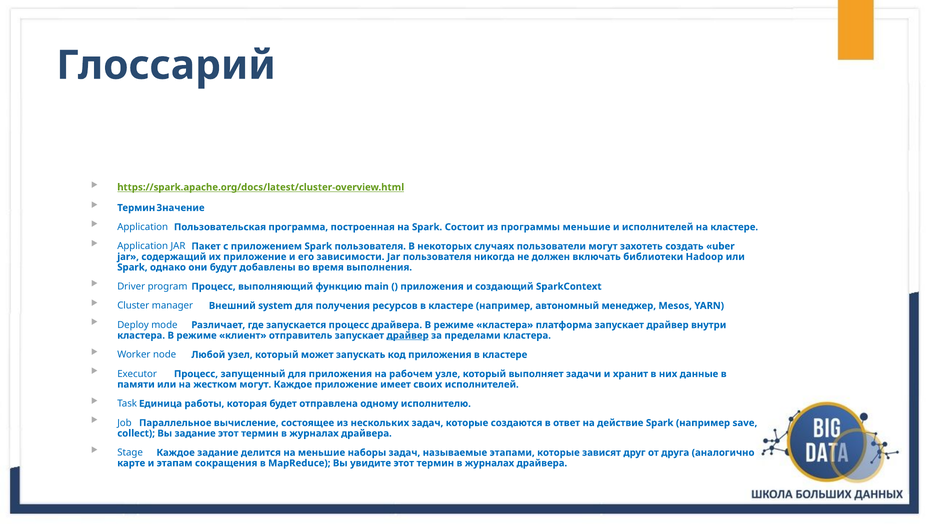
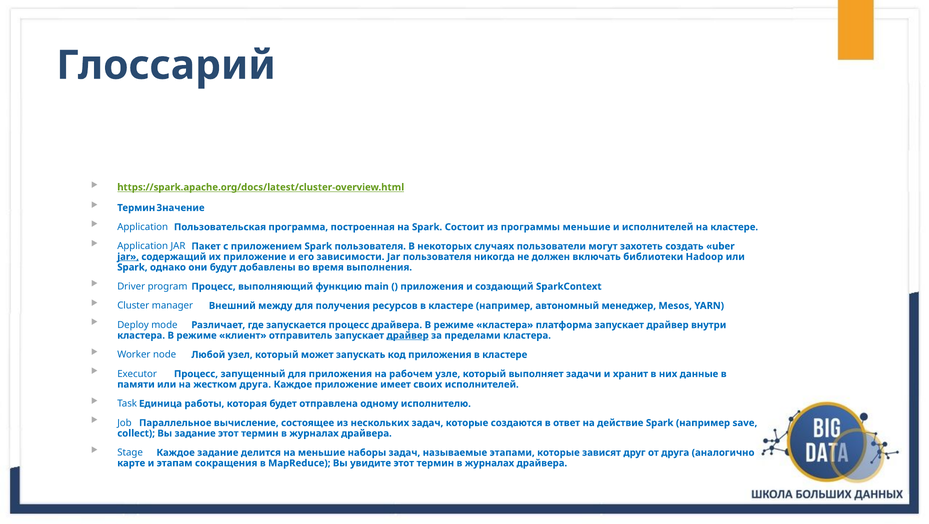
jar at (128, 257) underline: none -> present
system: system -> между
жестком могут: могут -> друга
